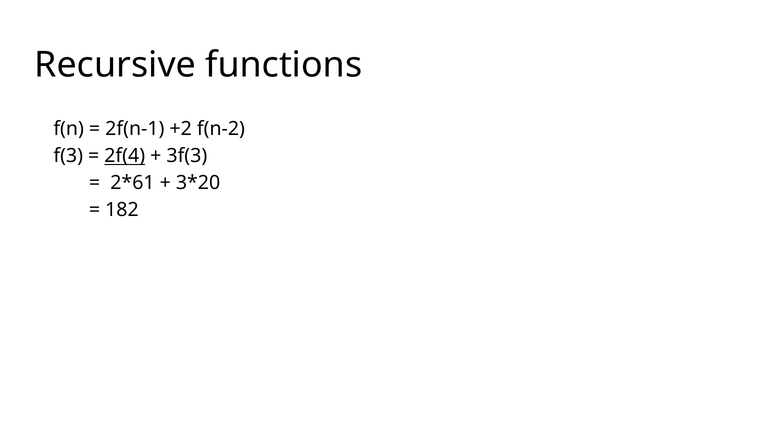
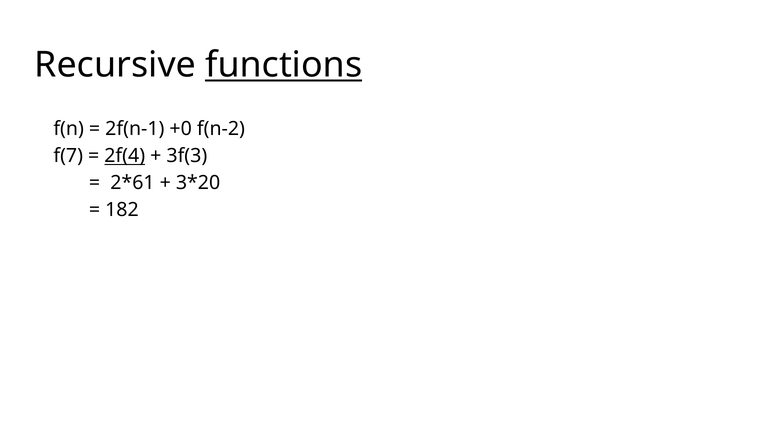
functions underline: none -> present
+2: +2 -> +0
f(3: f(3 -> f(7
